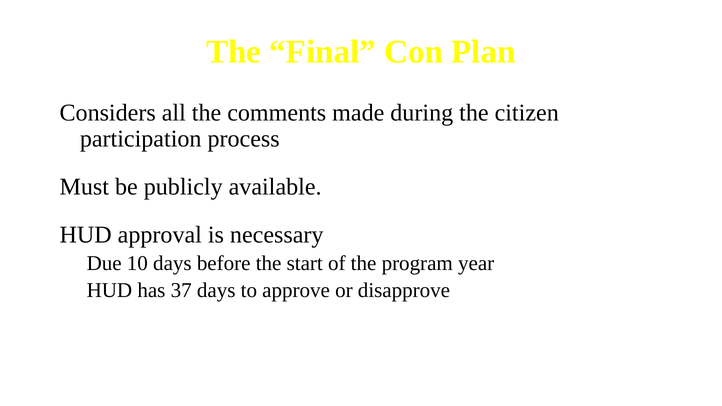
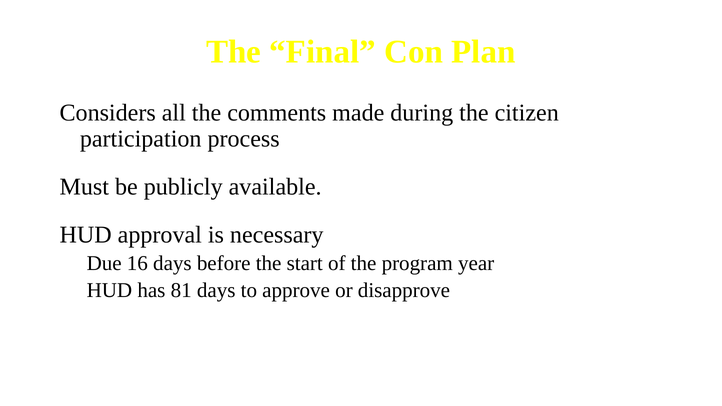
10: 10 -> 16
37: 37 -> 81
